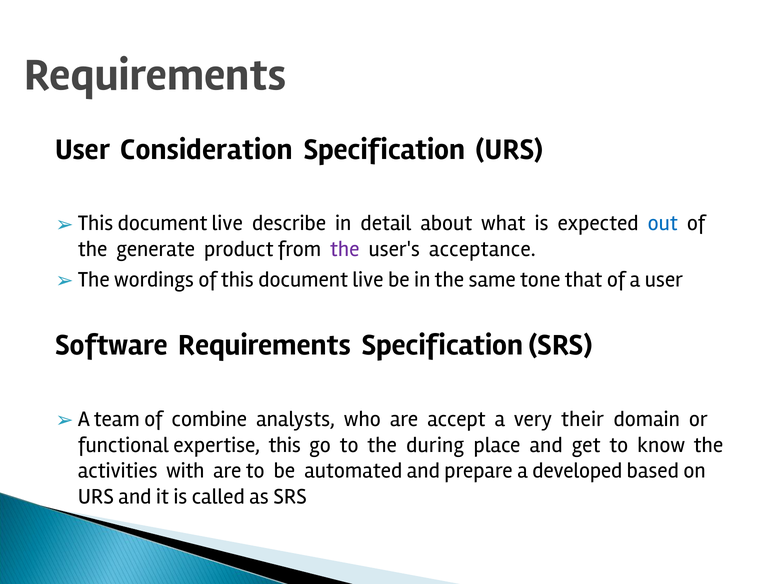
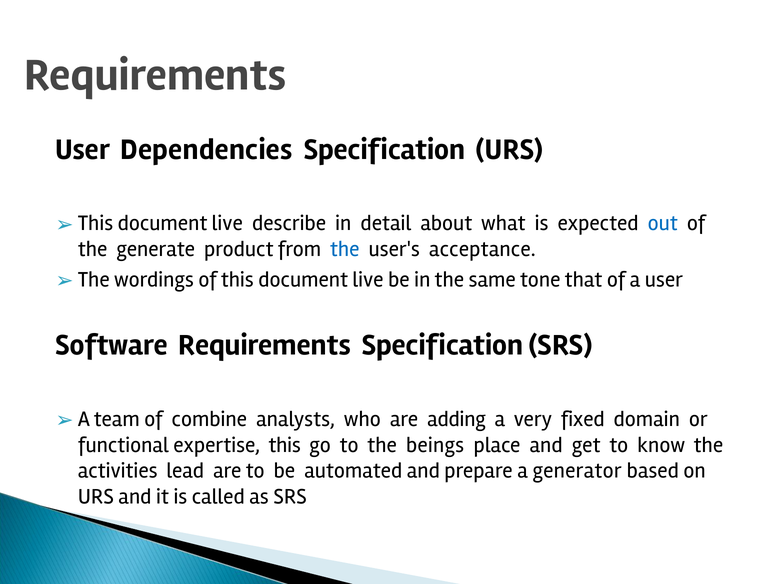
Consideration: Consideration -> Dependencies
the at (345, 249) colour: purple -> blue
accept: accept -> adding
their: their -> fixed
during: during -> beings
with: with -> lead
developed: developed -> generator
